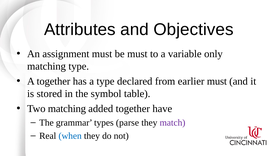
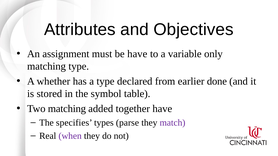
be must: must -> have
A together: together -> whether
earlier must: must -> done
grammar: grammar -> specifies
when colour: blue -> purple
